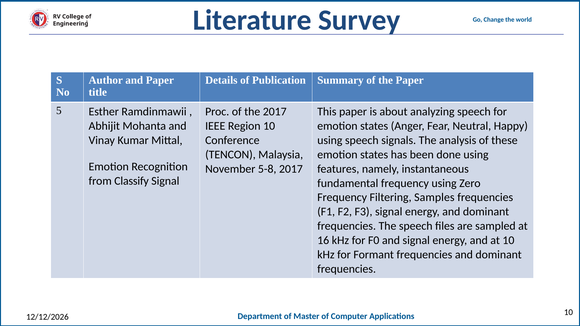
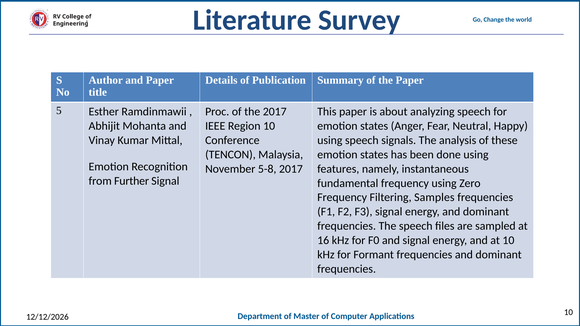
Classify: Classify -> Further
